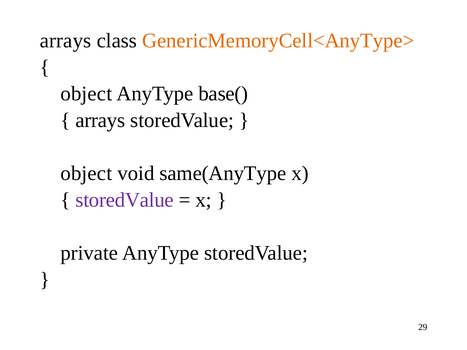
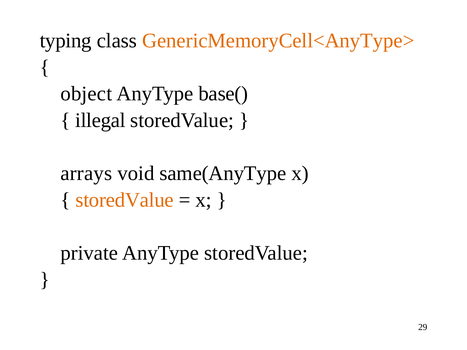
arrays at (66, 41): arrays -> typing
arrays at (100, 120): arrays -> illegal
object at (86, 174): object -> arrays
storedValue at (125, 200) colour: purple -> orange
